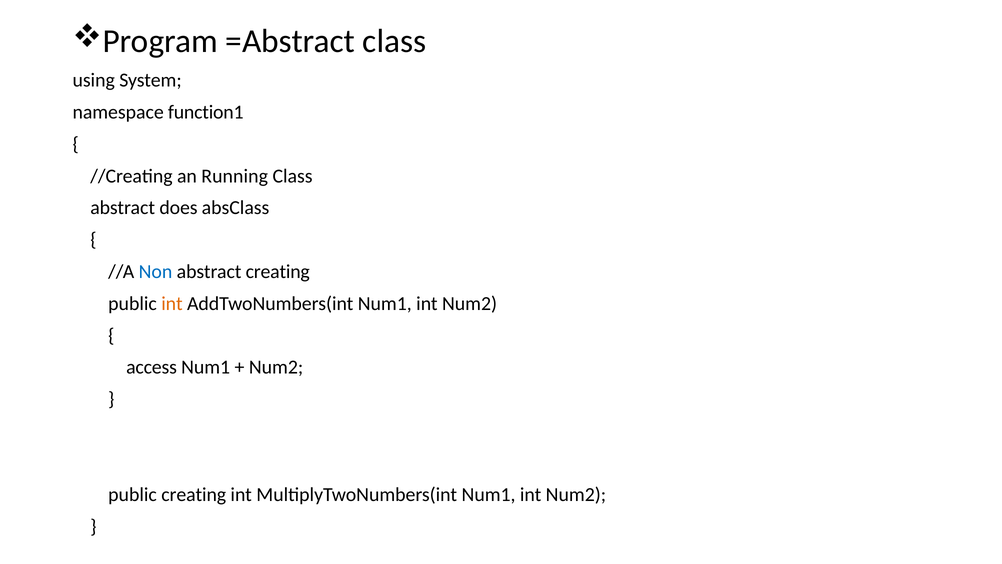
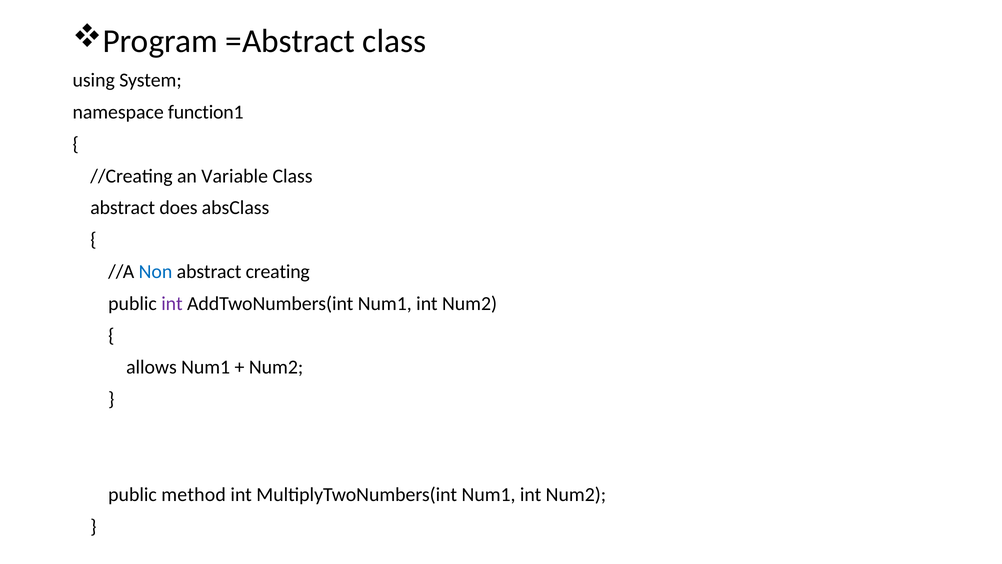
Running: Running -> Variable
int at (172, 303) colour: orange -> purple
access: access -> allows
public creating: creating -> method
